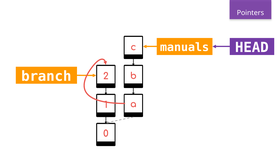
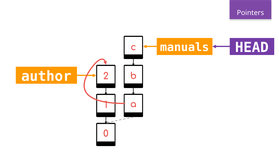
branch: branch -> author
